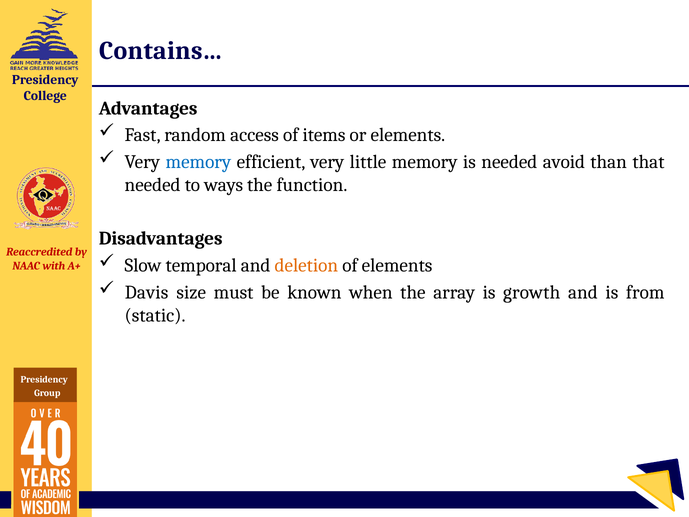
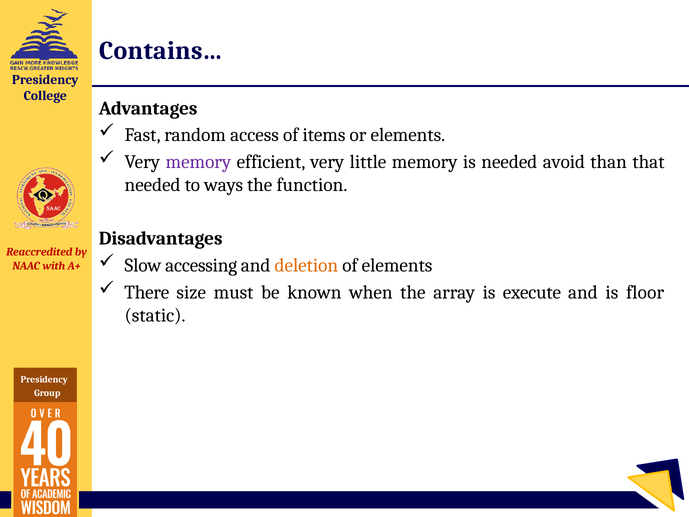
memory at (198, 162) colour: blue -> purple
temporal: temporal -> accessing
Davis: Davis -> There
growth: growth -> execute
from: from -> floor
